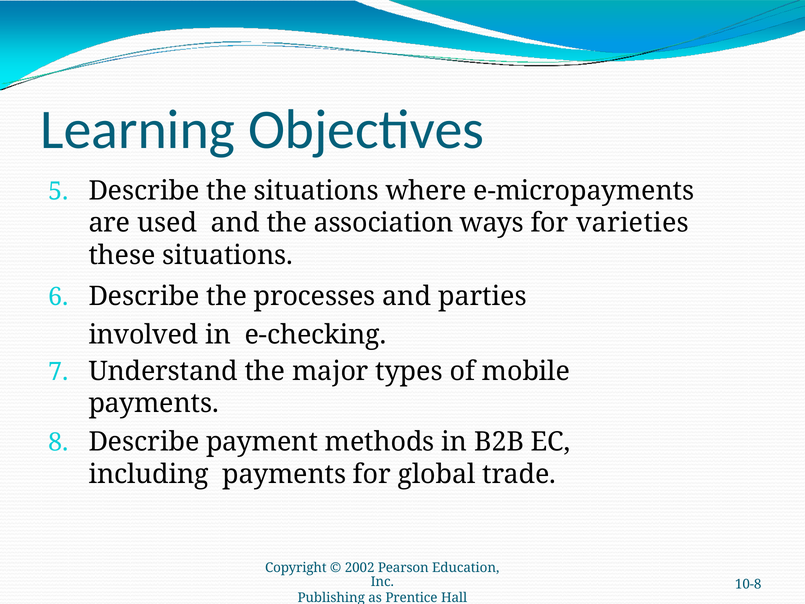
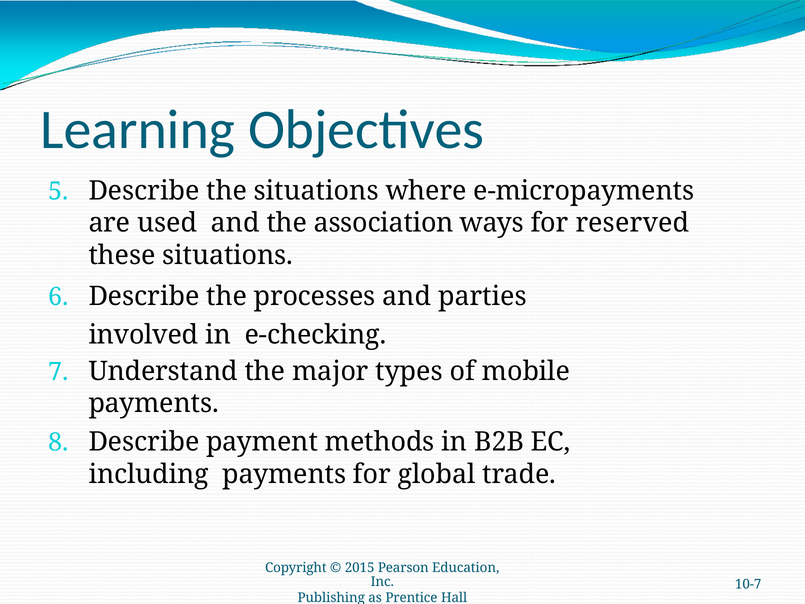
varieties: varieties -> reserved
2002: 2002 -> 2015
10-8: 10-8 -> 10-7
